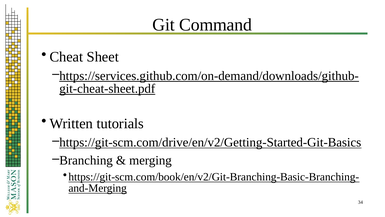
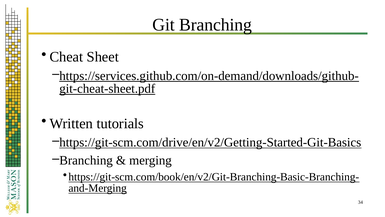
Git Command: Command -> Branching
